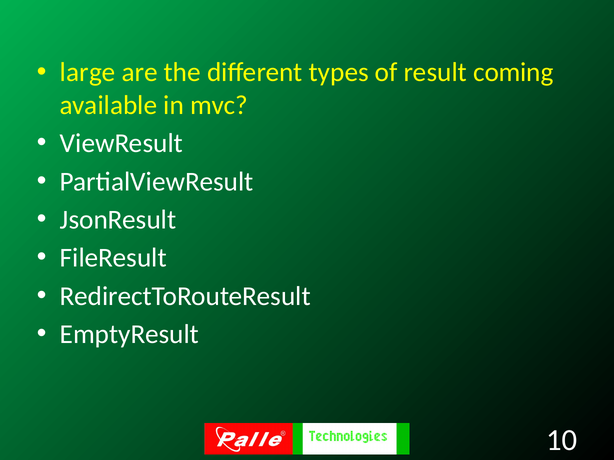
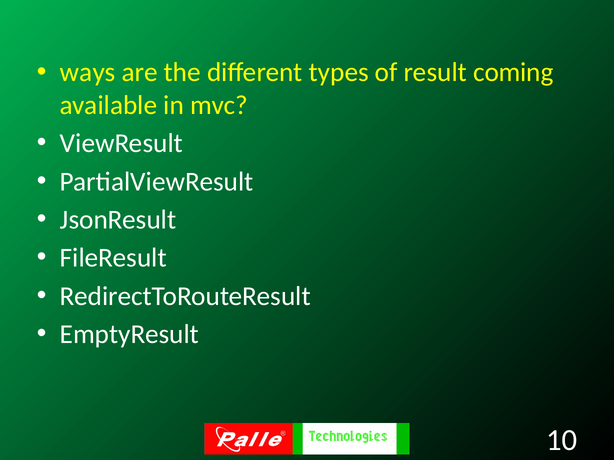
large: large -> ways
